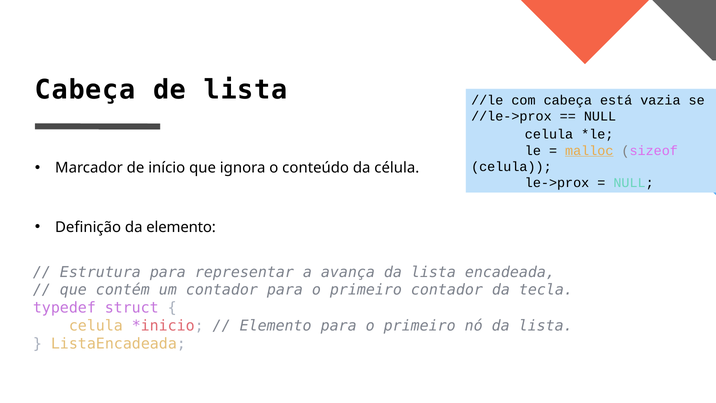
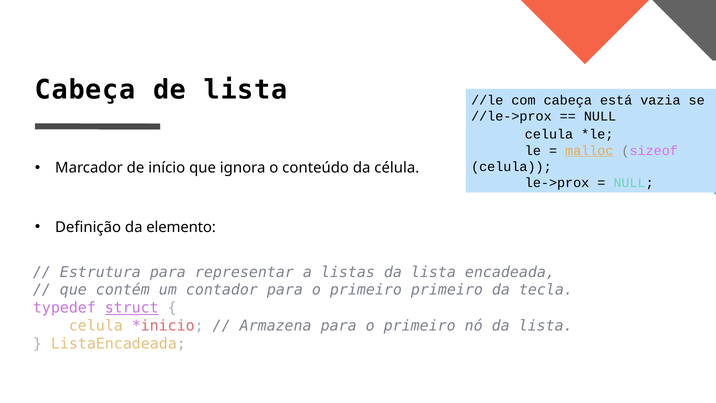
avança: avança -> listas
primeiro contador: contador -> primeiro
struct underline: none -> present
Elemento at (276, 326): Elemento -> Armazena
